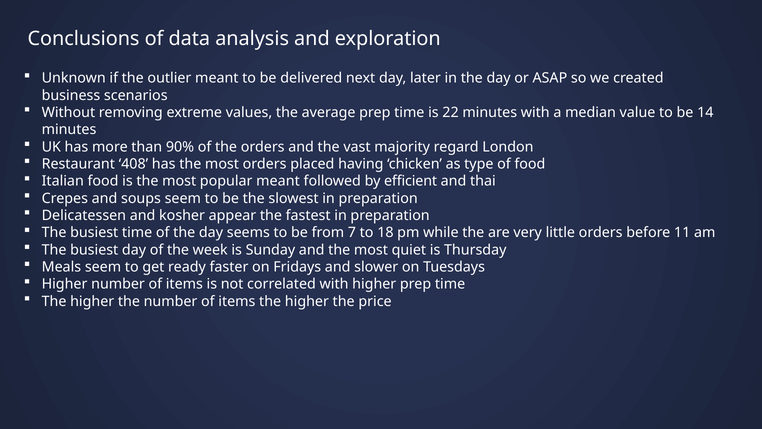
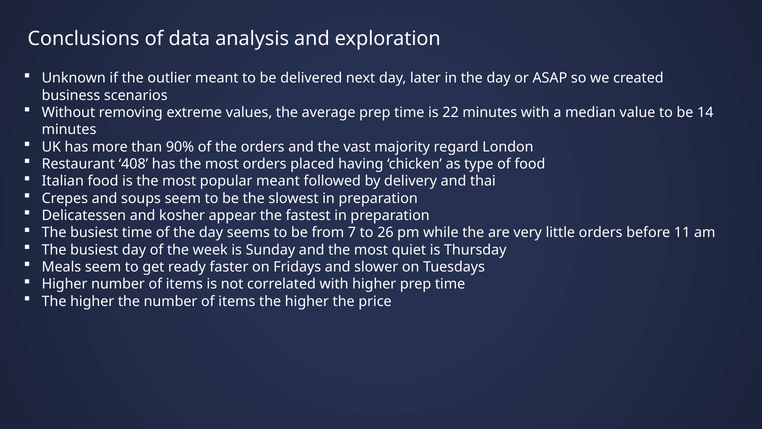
efficient: efficient -> delivery
18: 18 -> 26
